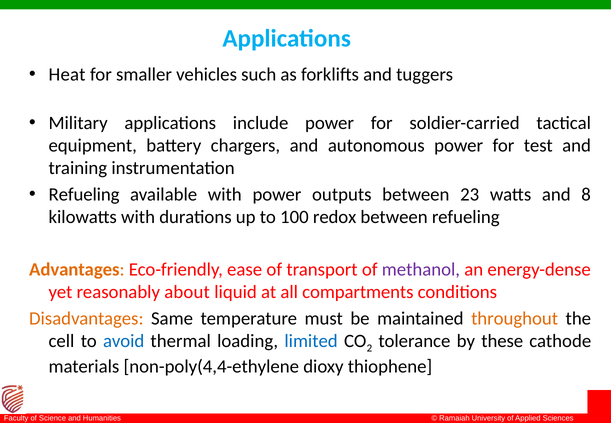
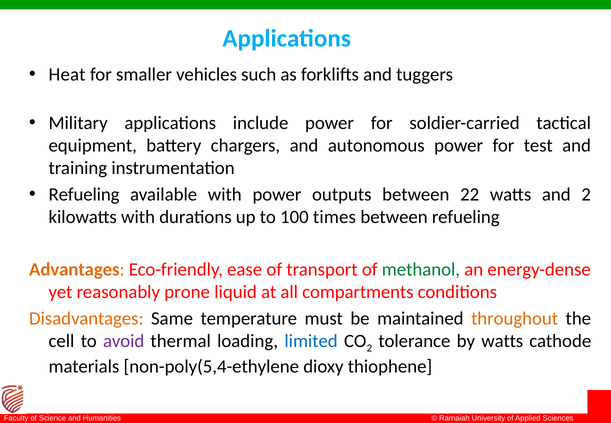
23: 23 -> 22
and 8: 8 -> 2
redox: redox -> times
methanol colour: purple -> green
about: about -> prone
avoid colour: blue -> purple
by these: these -> watts
non-poly(4,4-ethylene: non-poly(4,4-ethylene -> non-poly(5,4-ethylene
